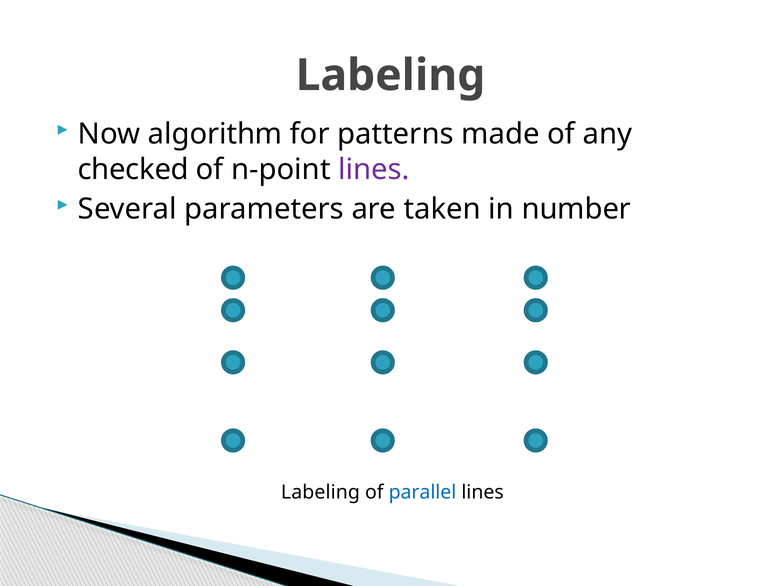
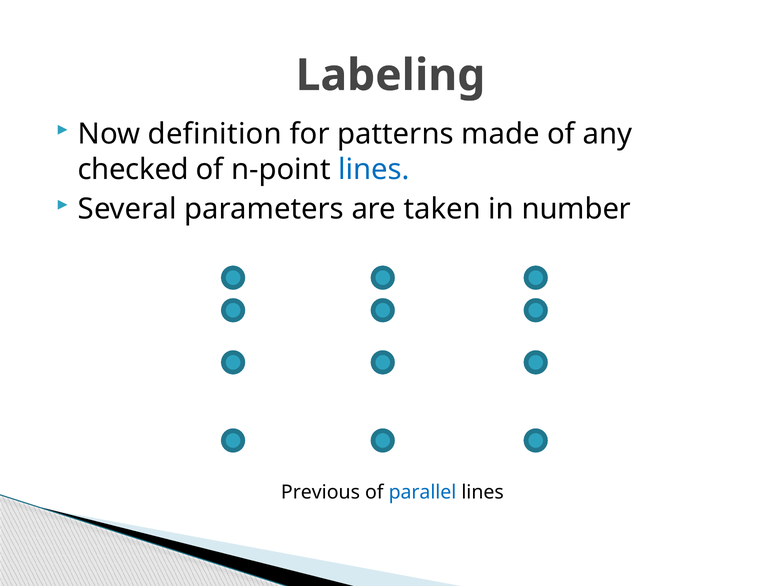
algorithm: algorithm -> definition
lines at (374, 169) colour: purple -> blue
Labeling at (320, 492): Labeling -> Previous
